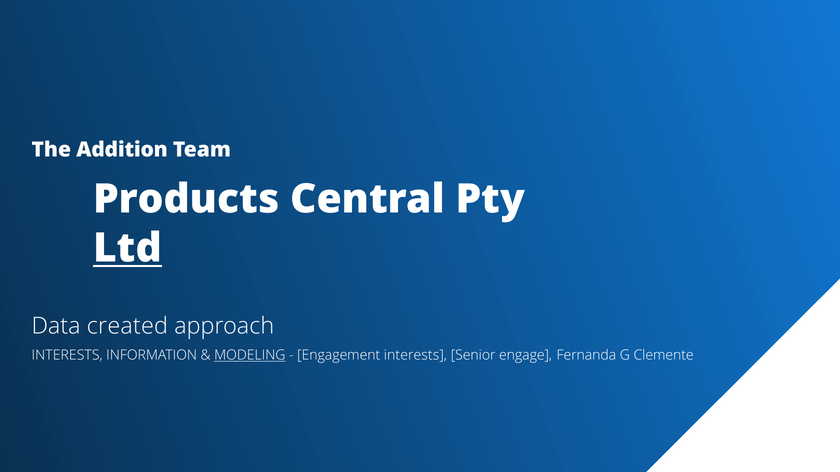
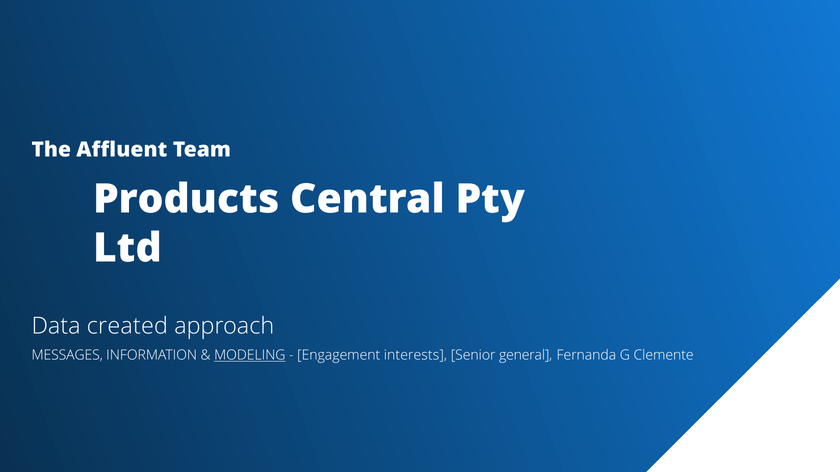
Addition: Addition -> Affluent
Ltd underline: present -> none
INTERESTS at (67, 356): INTERESTS -> MESSAGES
engage: engage -> general
